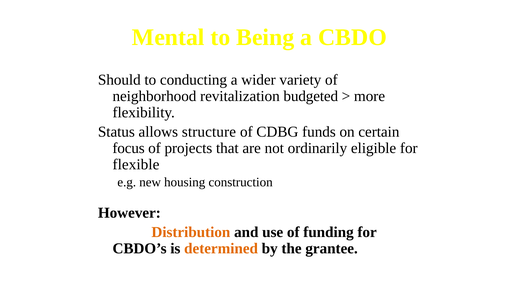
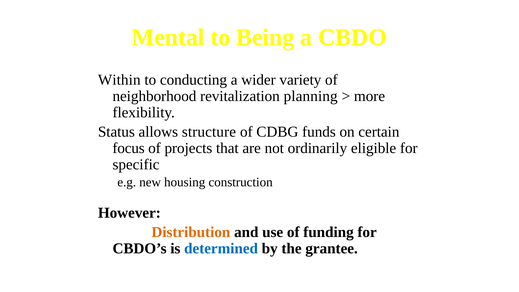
Should: Should -> Within
budgeted: budgeted -> planning
flexible: flexible -> specific
determined colour: orange -> blue
